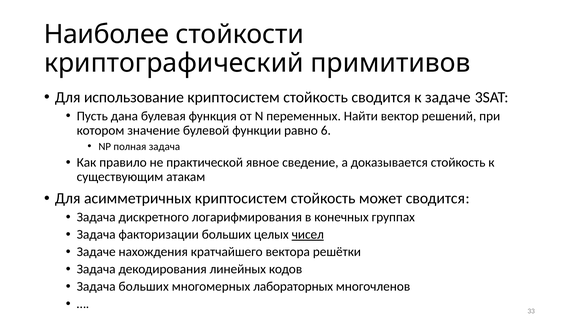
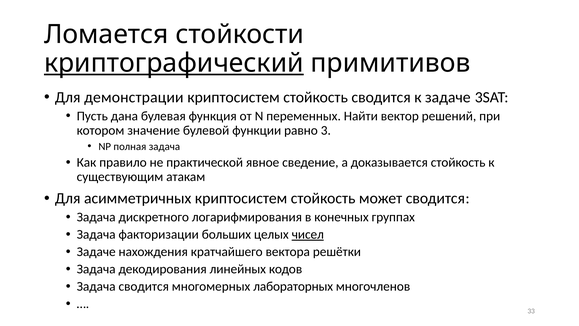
Наиболее: Наиболее -> Ломается
криптографический underline: none -> present
использование: использование -> демонстрации
6: 6 -> 3
Задача больших: больших -> сводится
